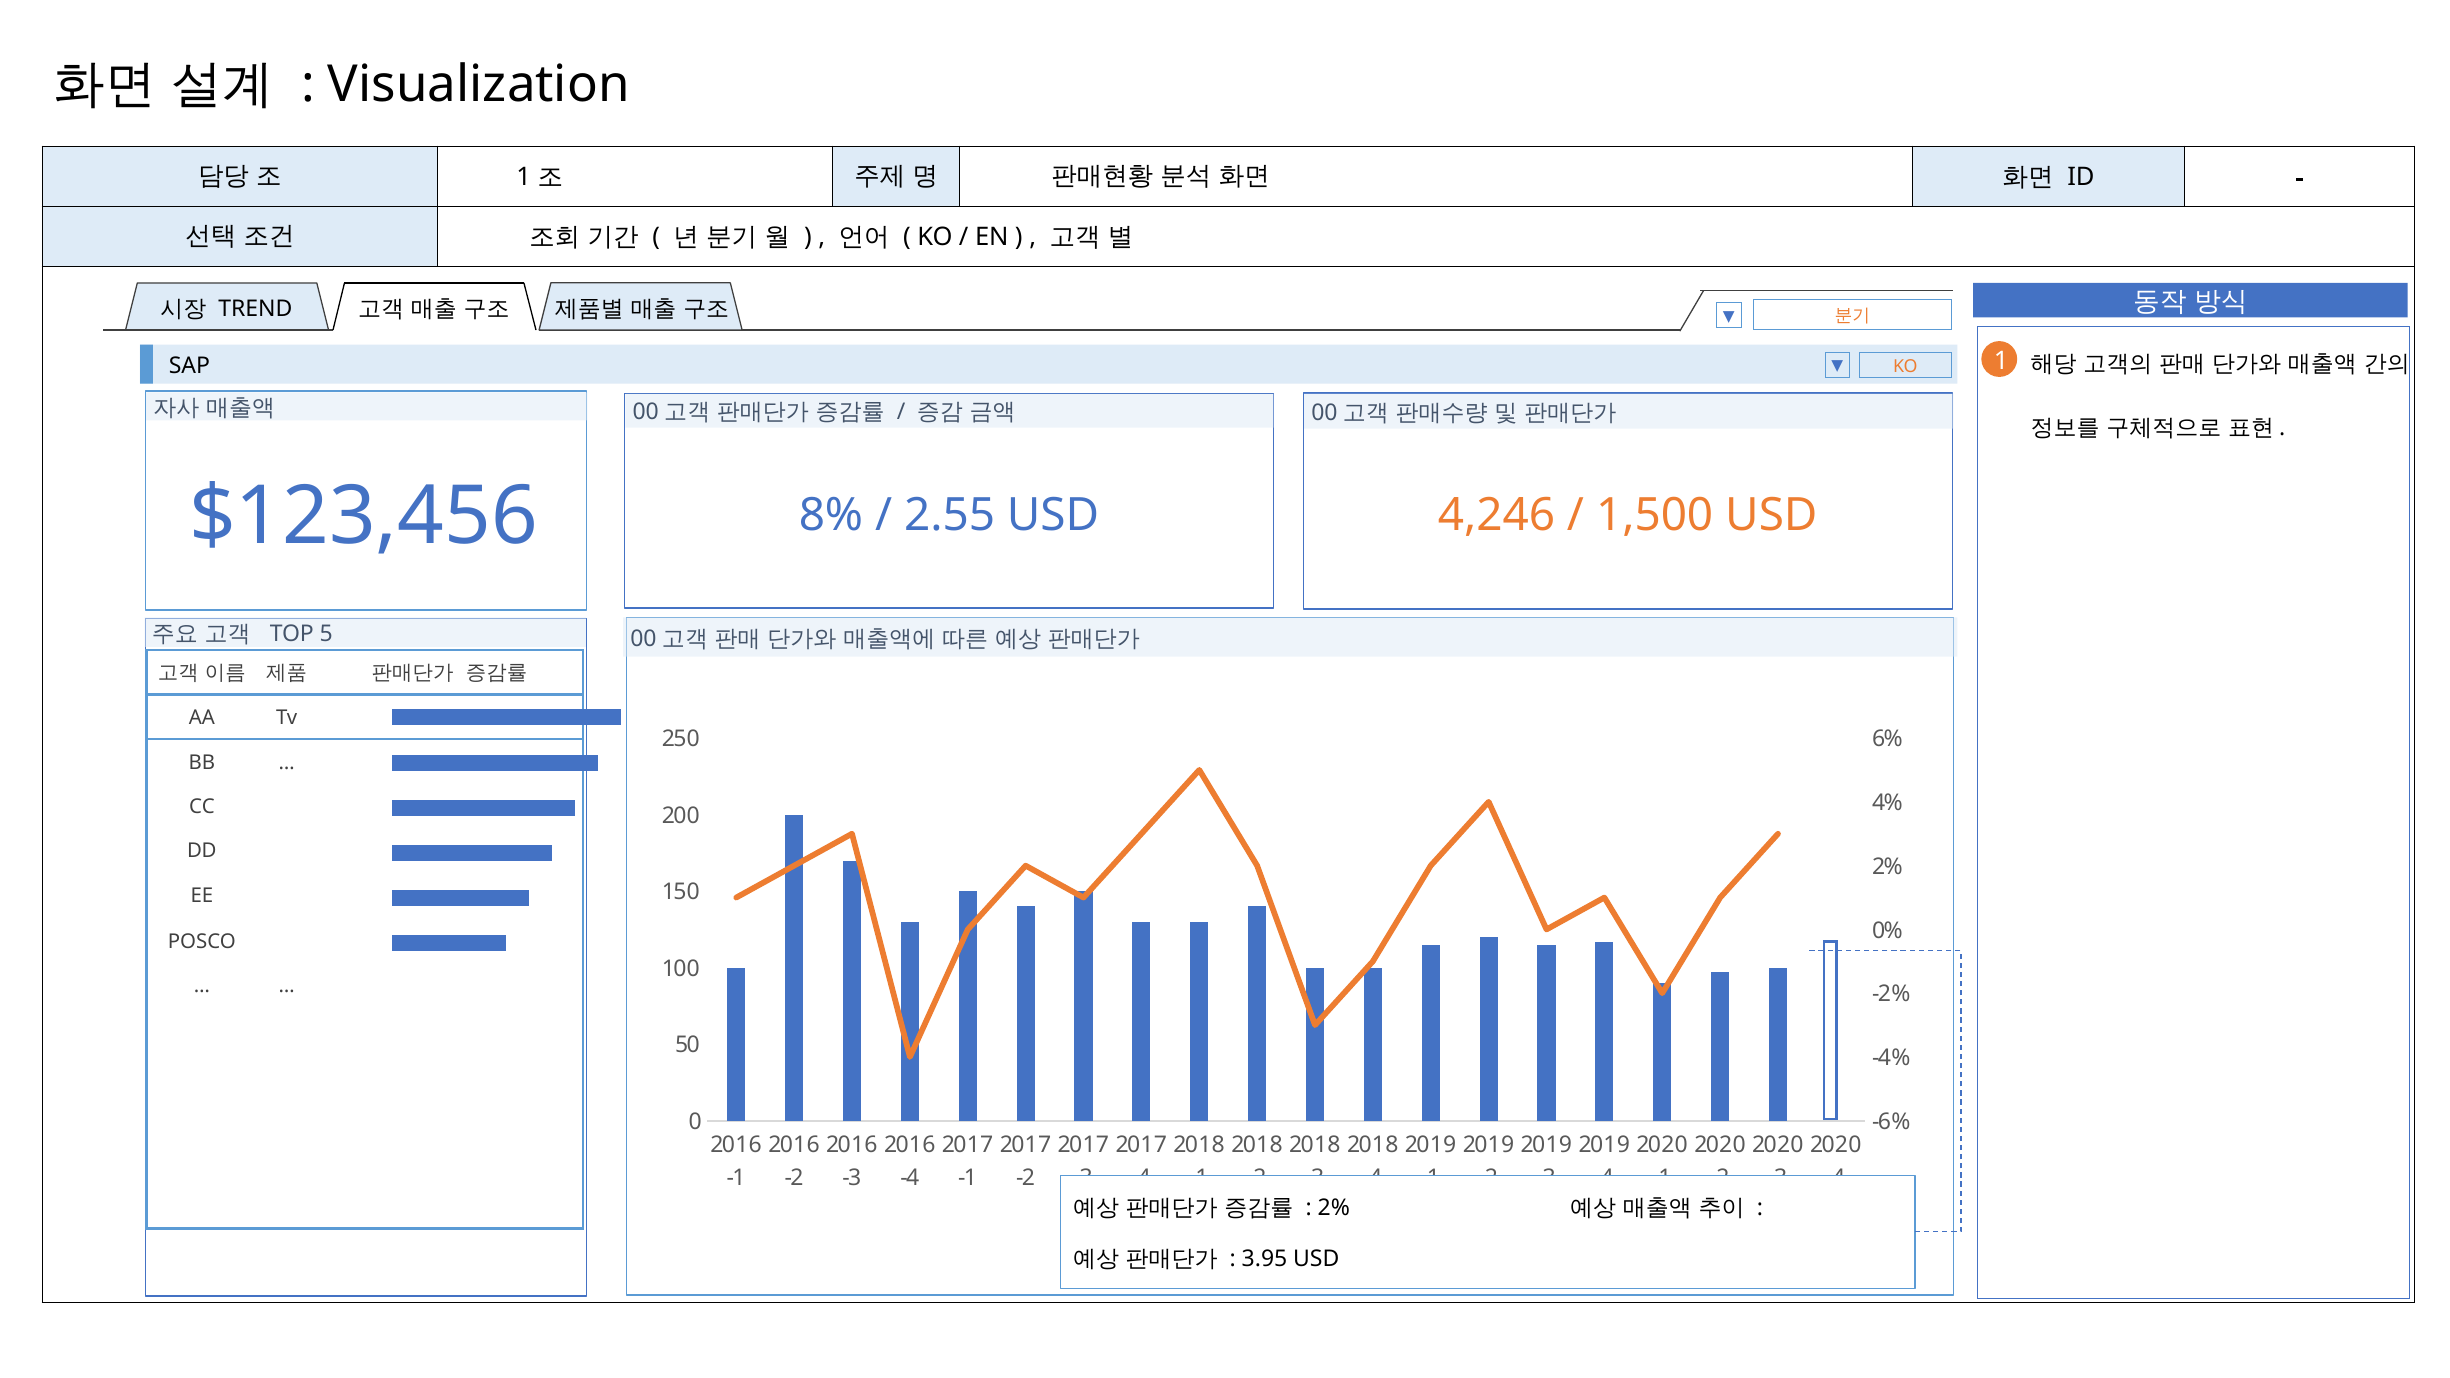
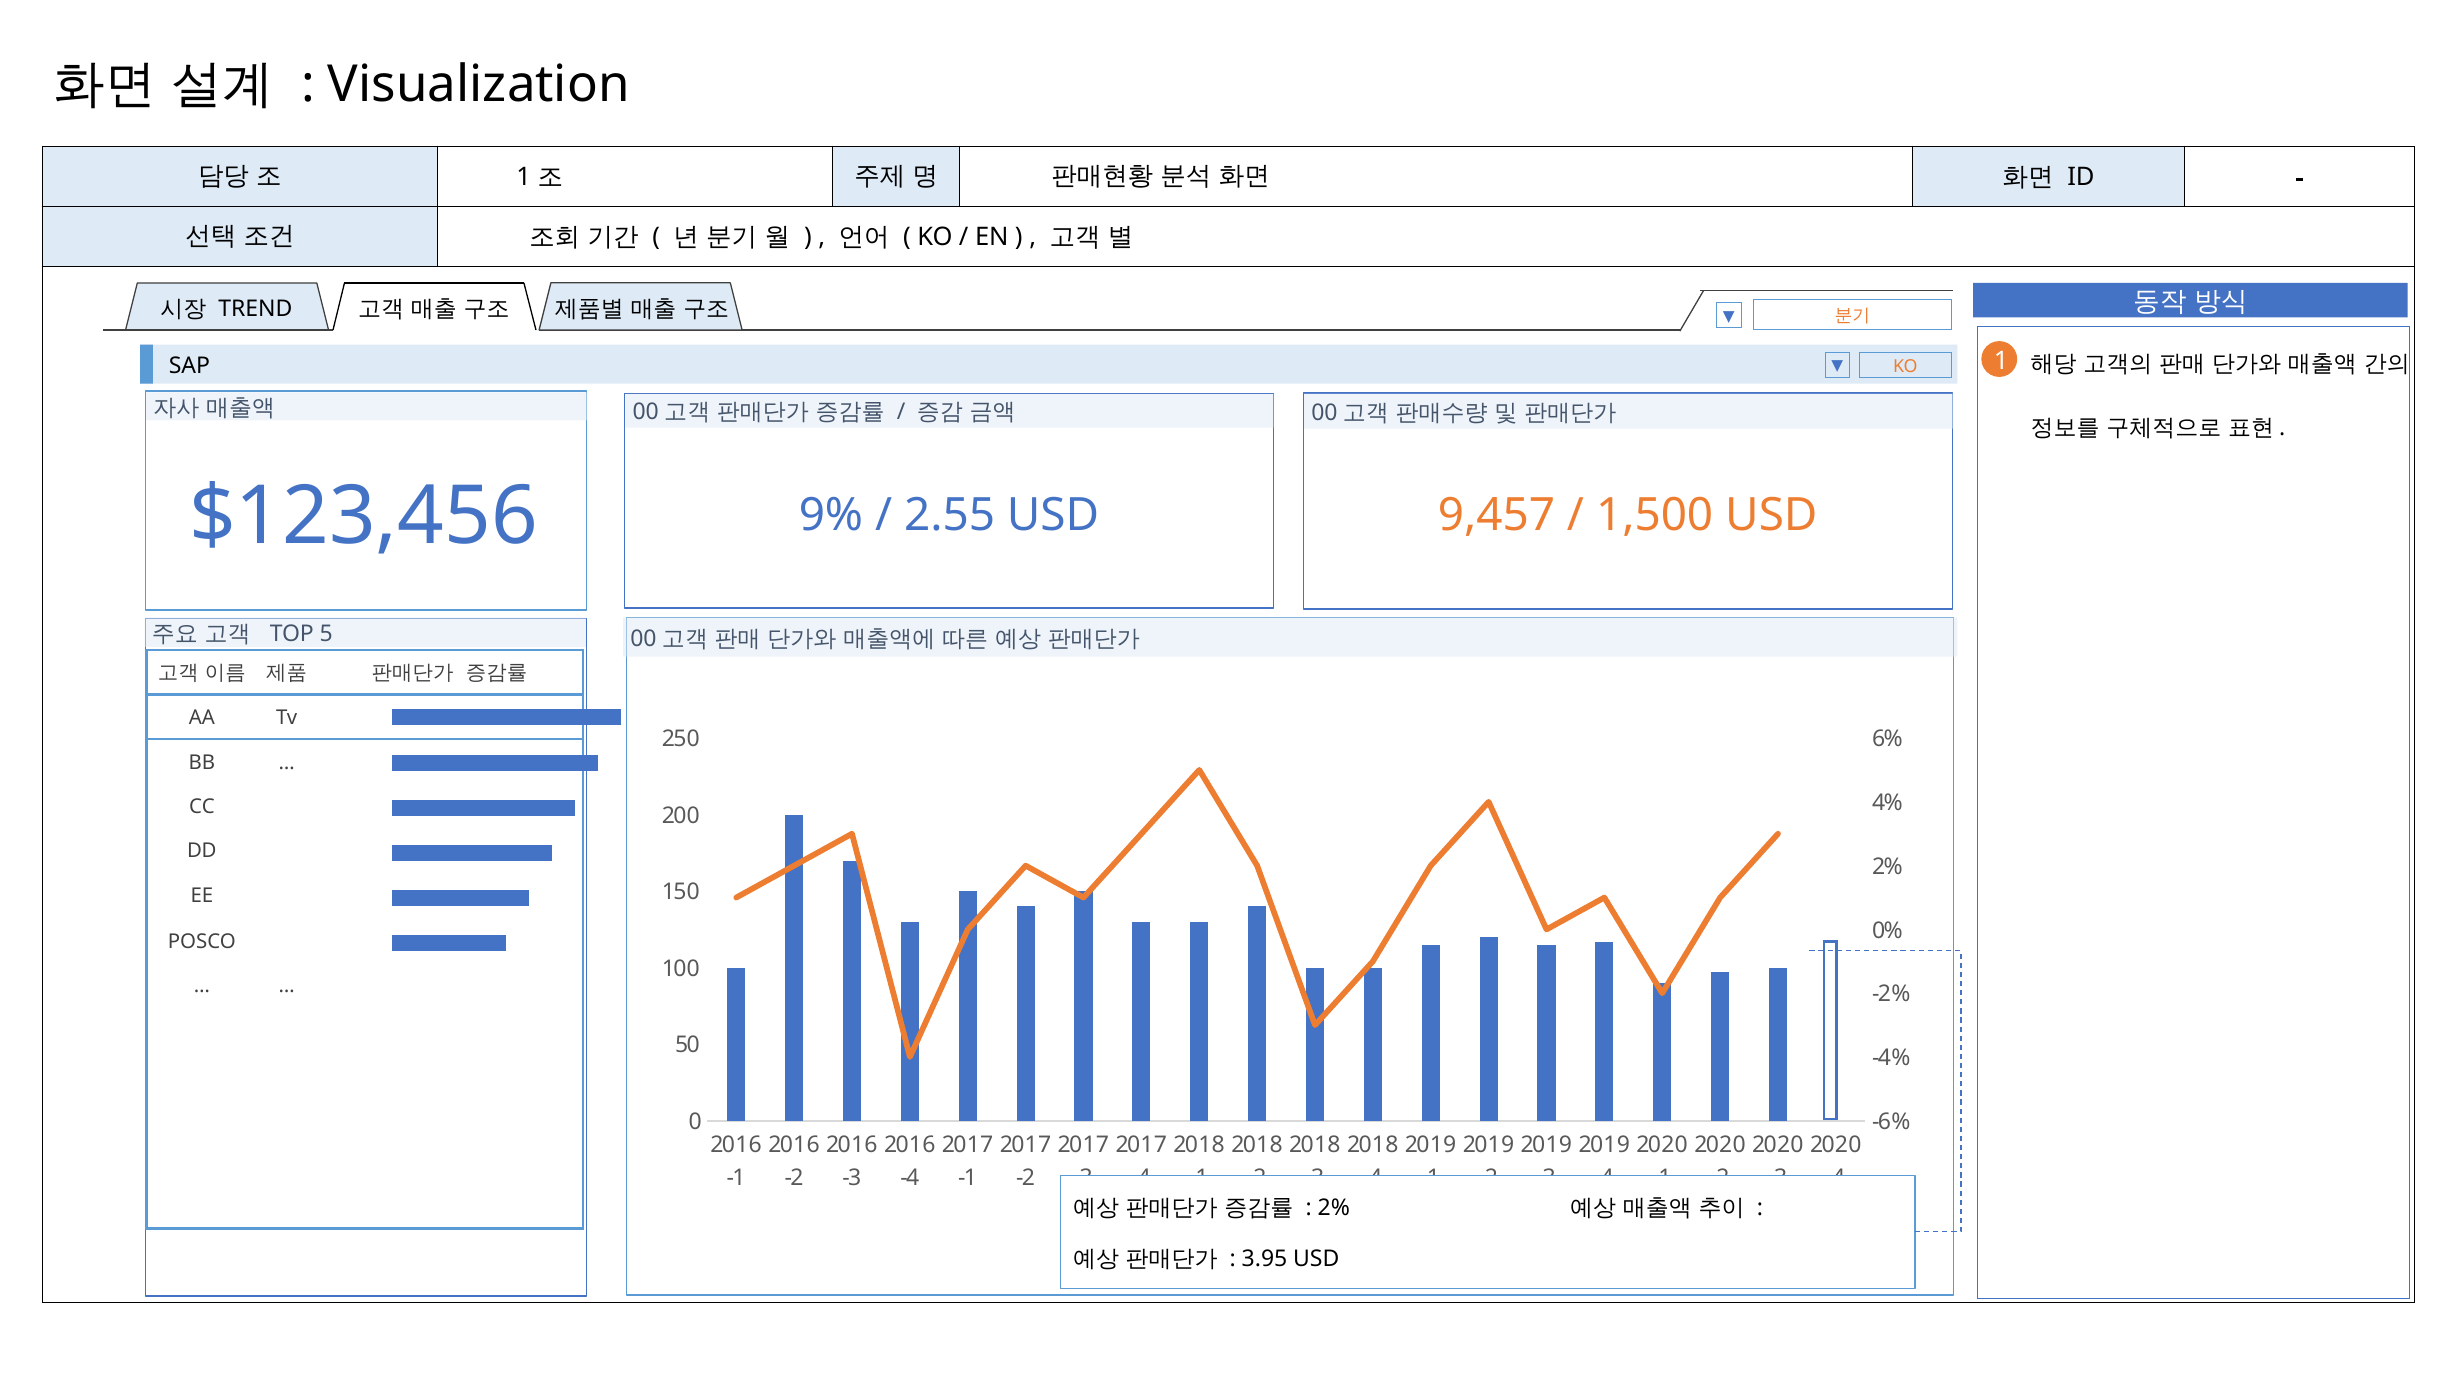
8%: 8% -> 9%
4,246: 4,246 -> 9,457
